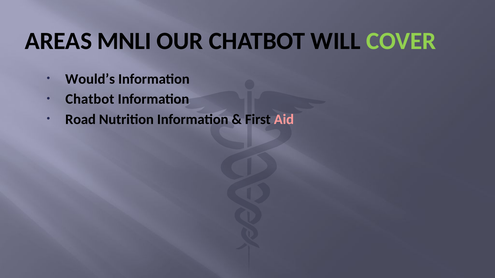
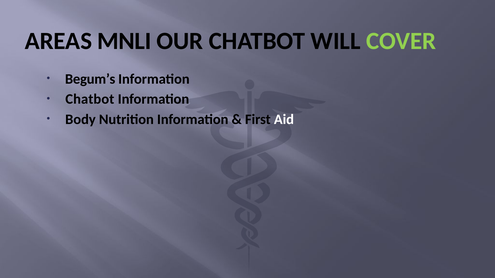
Would’s: Would’s -> Begum’s
Road: Road -> Body
Aid colour: pink -> white
